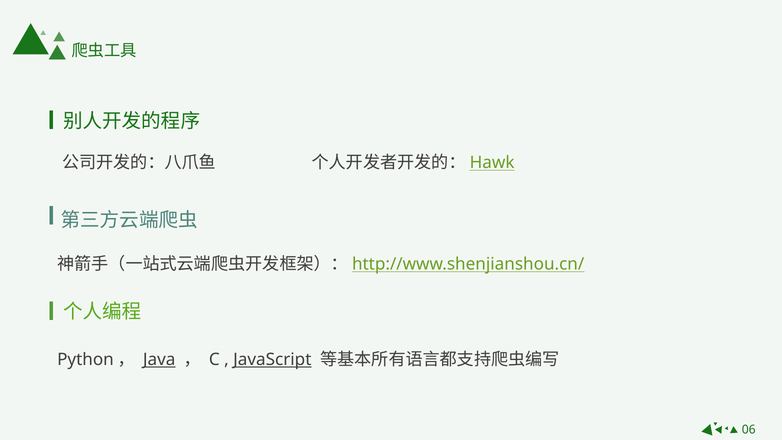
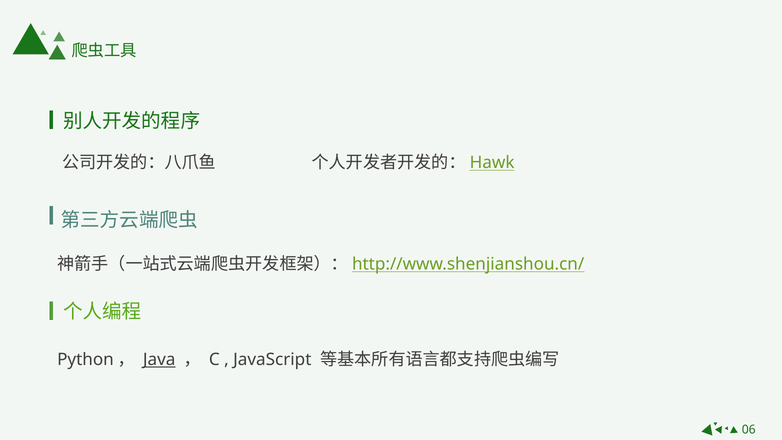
JavaScript underline: present -> none
